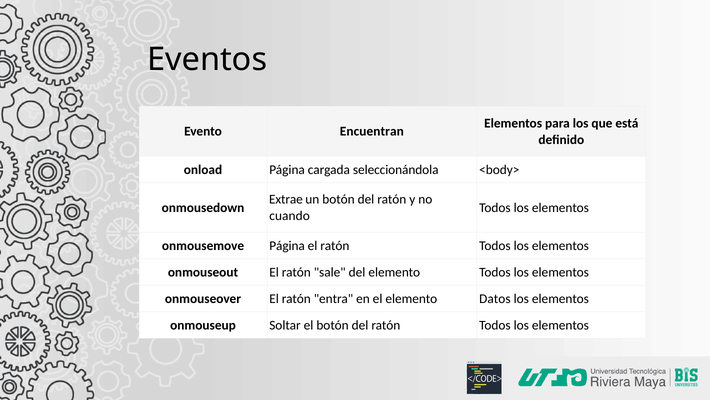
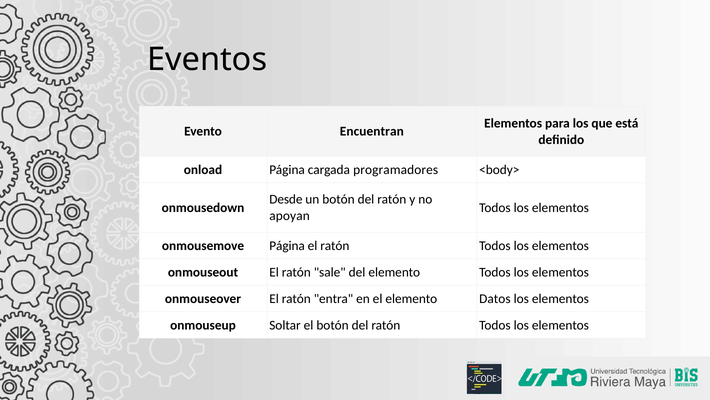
seleccionándola: seleccionándola -> programadores
Extrae: Extrae -> Desde
cuando: cuando -> apoyan
